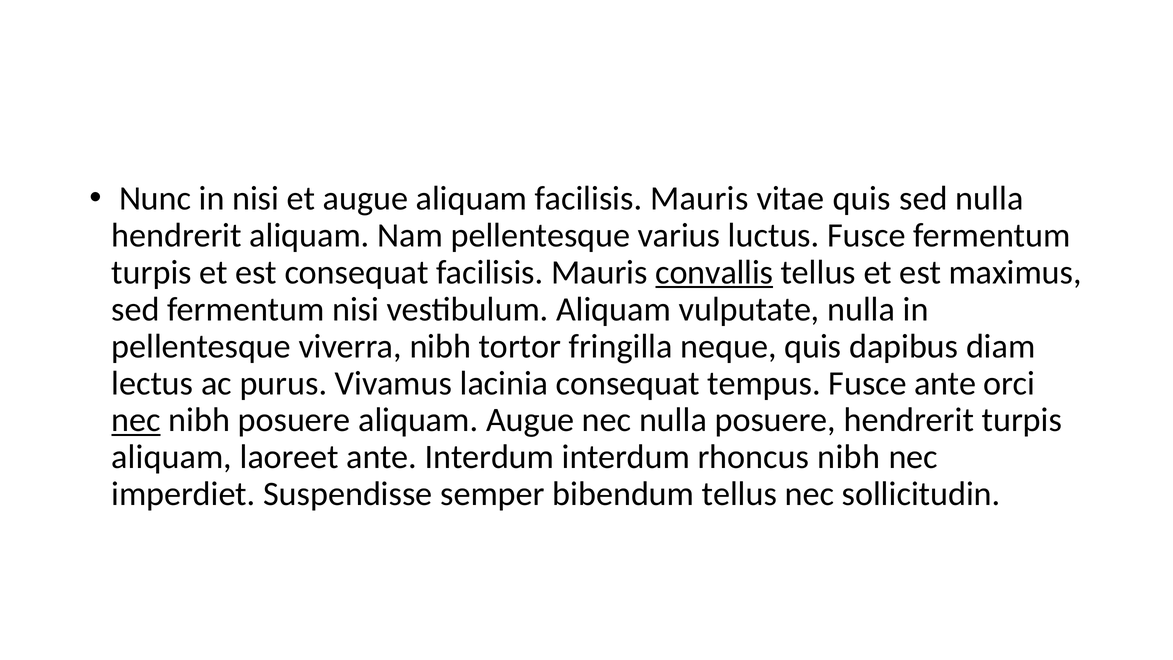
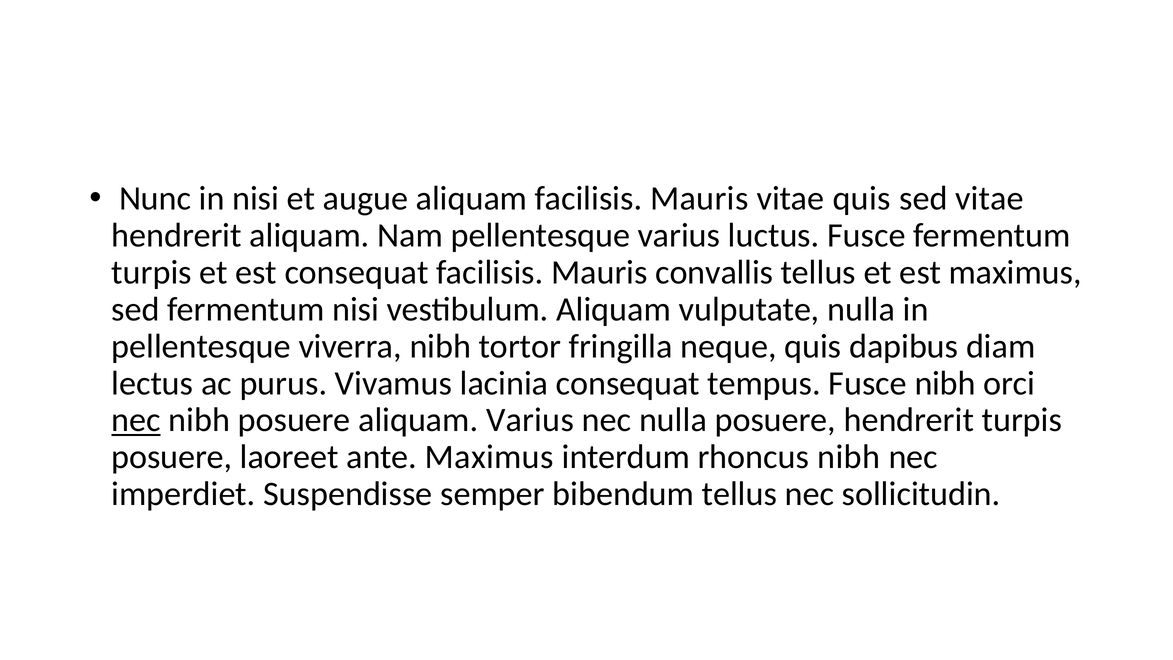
sed nulla: nulla -> vitae
convallis underline: present -> none
Fusce ante: ante -> nibh
aliquam Augue: Augue -> Varius
aliquam at (172, 457): aliquam -> posuere
ante Interdum: Interdum -> Maximus
